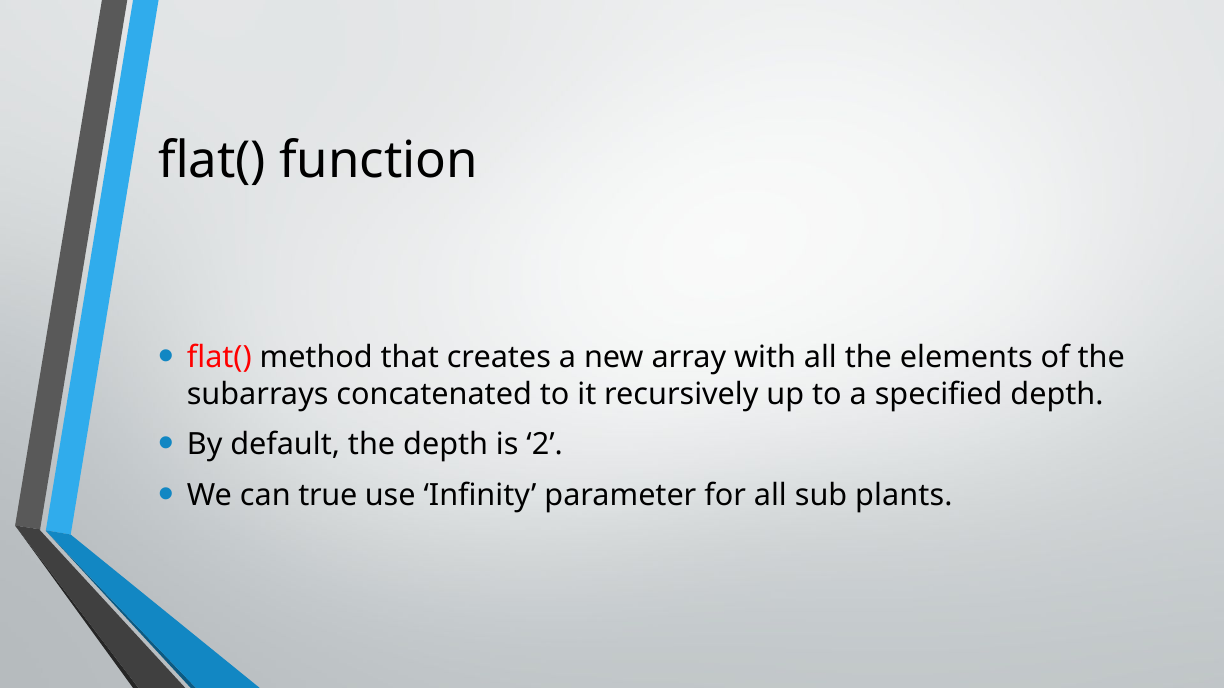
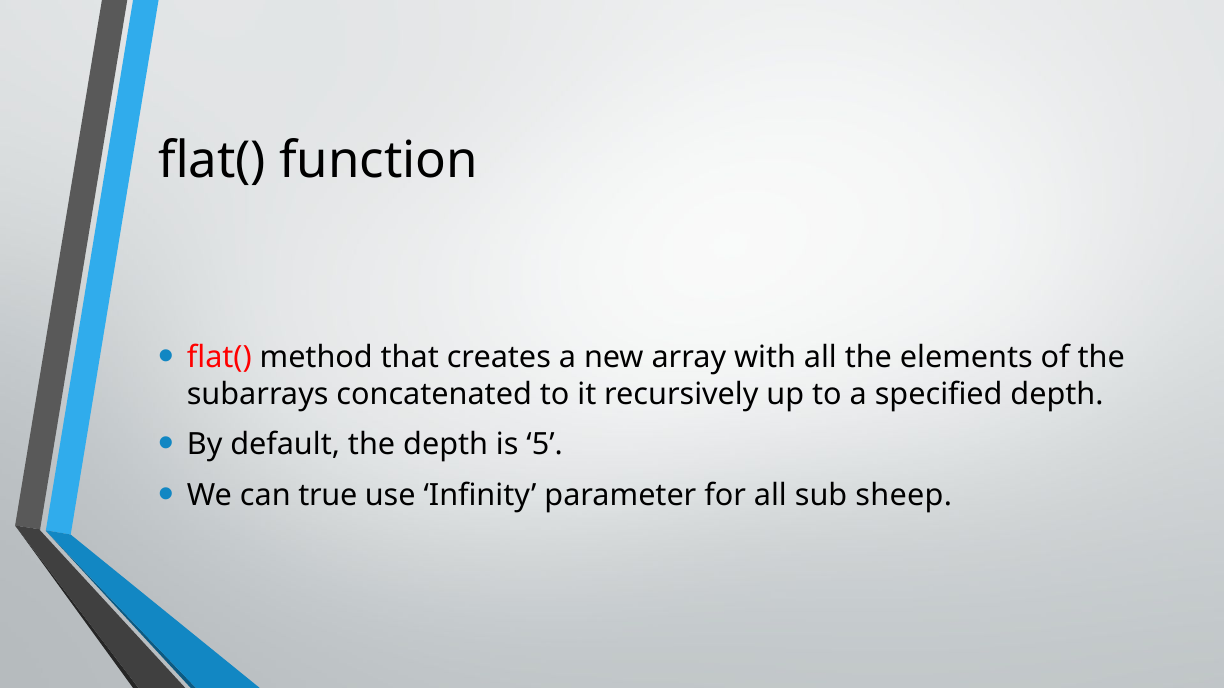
2: 2 -> 5
plants: plants -> sheep
